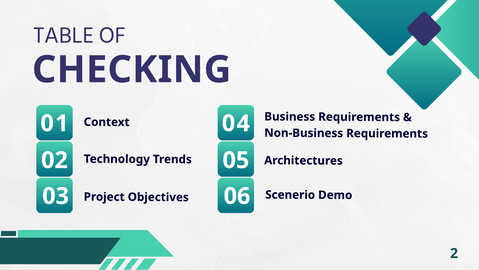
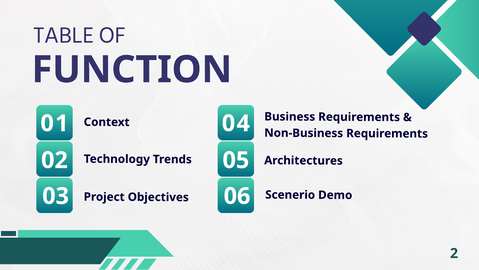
CHECKING: CHECKING -> FUNCTION
